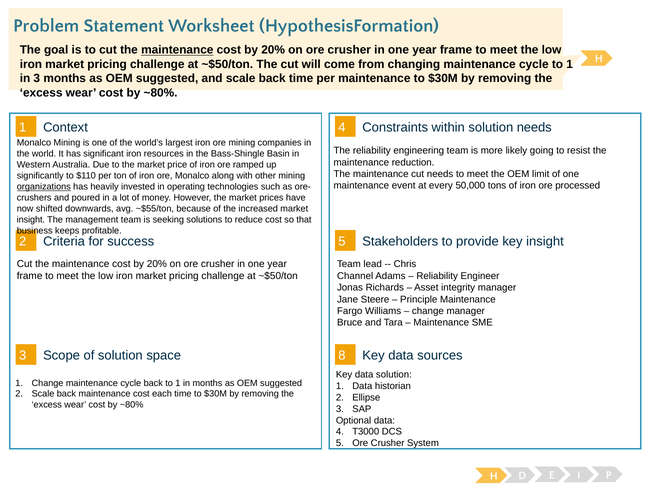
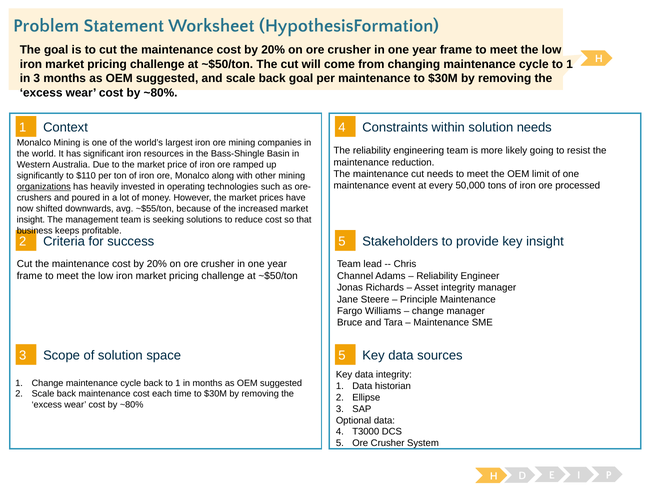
maintenance at (177, 50) underline: present -> none
back time: time -> goal
3 8: 8 -> 5
data solution: solution -> integrity
